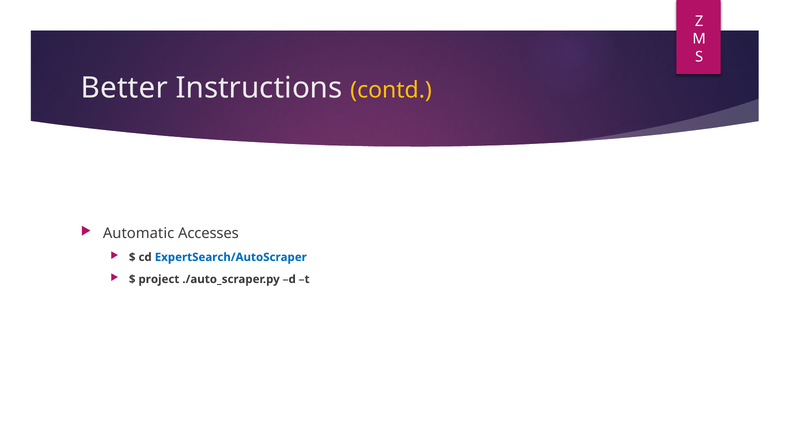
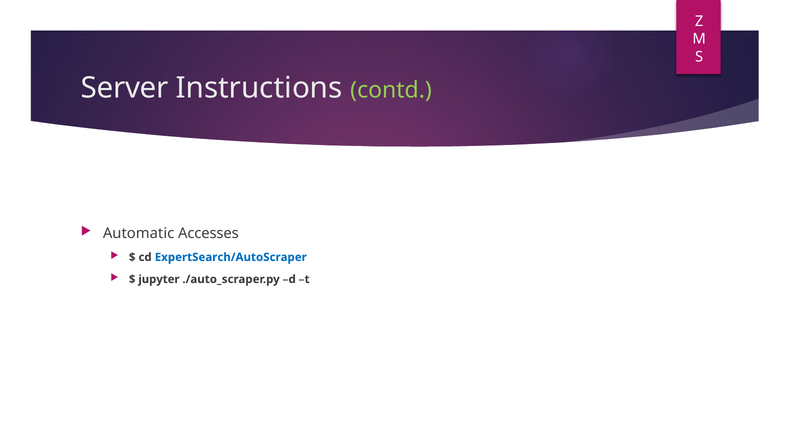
Better: Better -> Server
contd colour: yellow -> light green
project: project -> jupyter
